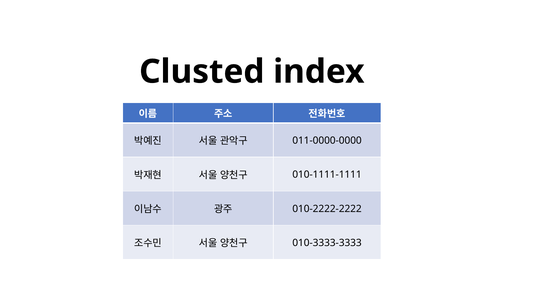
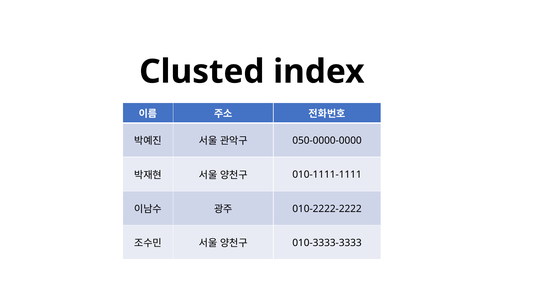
011-0000-0000: 011-0000-0000 -> 050-0000-0000
